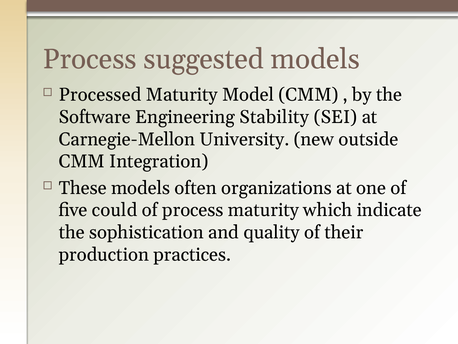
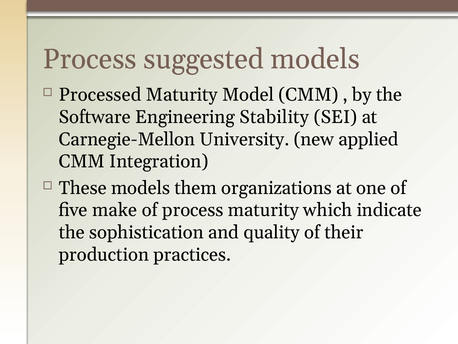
outside: outside -> applied
often: often -> them
could: could -> make
